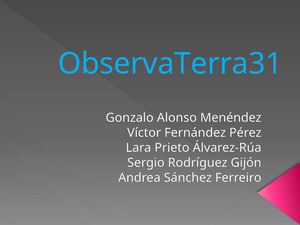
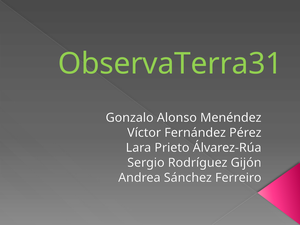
ObservaTerra31 colour: light blue -> light green
